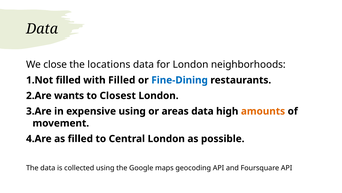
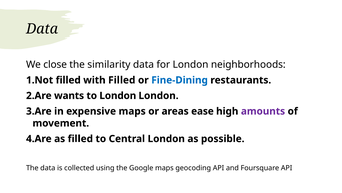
locations: locations -> similarity
to Closest: Closest -> London
expensive using: using -> maps
areas data: data -> ease
amounts colour: orange -> purple
